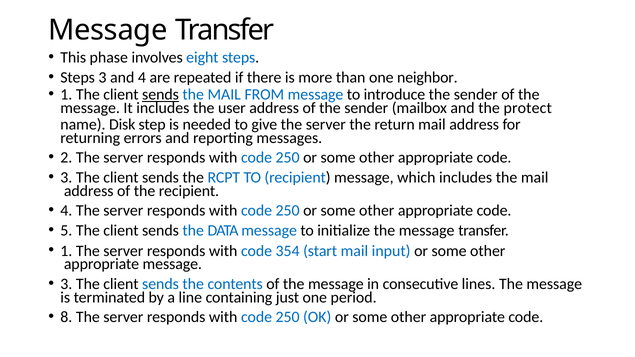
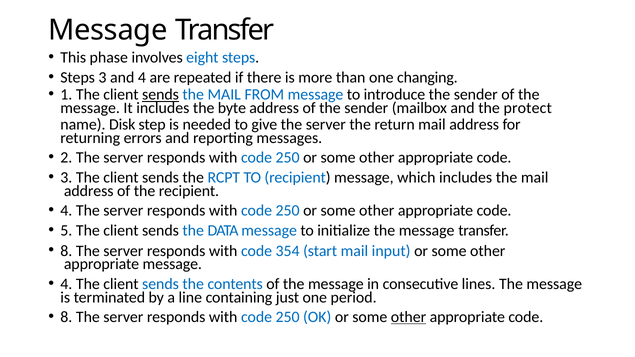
neighbor: neighbor -> changing
user: user -> byte
1 at (66, 251): 1 -> 8
3 at (66, 284): 3 -> 4
other at (409, 317) underline: none -> present
